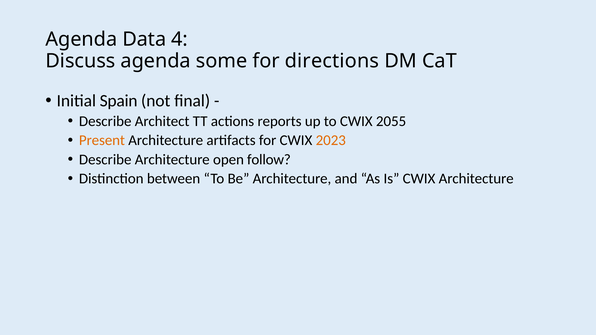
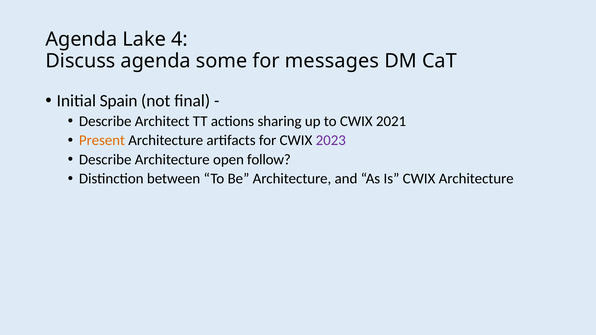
Data: Data -> Lake
directions: directions -> messages
reports: reports -> sharing
2055: 2055 -> 2021
2023 colour: orange -> purple
